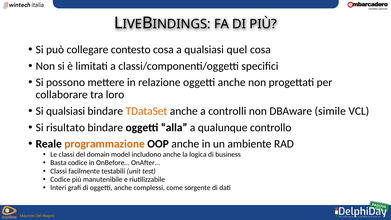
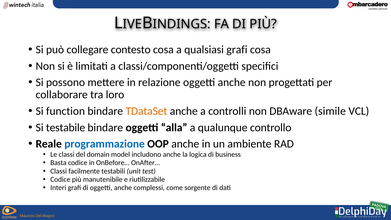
qualsiasi quel: quel -> grafi
Si qualsiasi: qualsiasi -> function
risultato: risultato -> testabile
programmazione colour: orange -> blue
